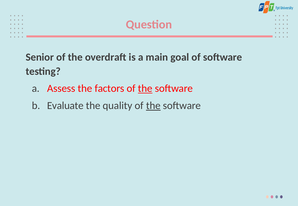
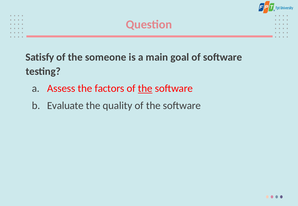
Senior: Senior -> Satisfy
overdraft: overdraft -> someone
the at (153, 106) underline: present -> none
